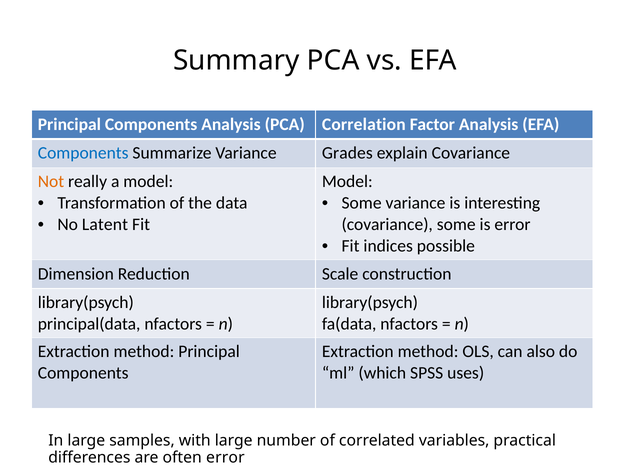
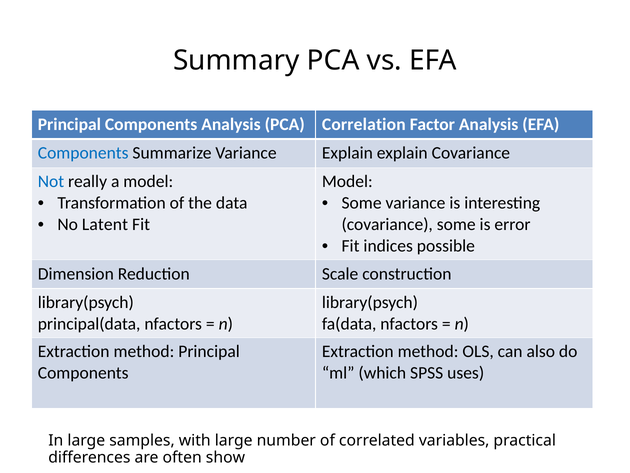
Variance Grades: Grades -> Explain
Not colour: orange -> blue
often error: error -> show
